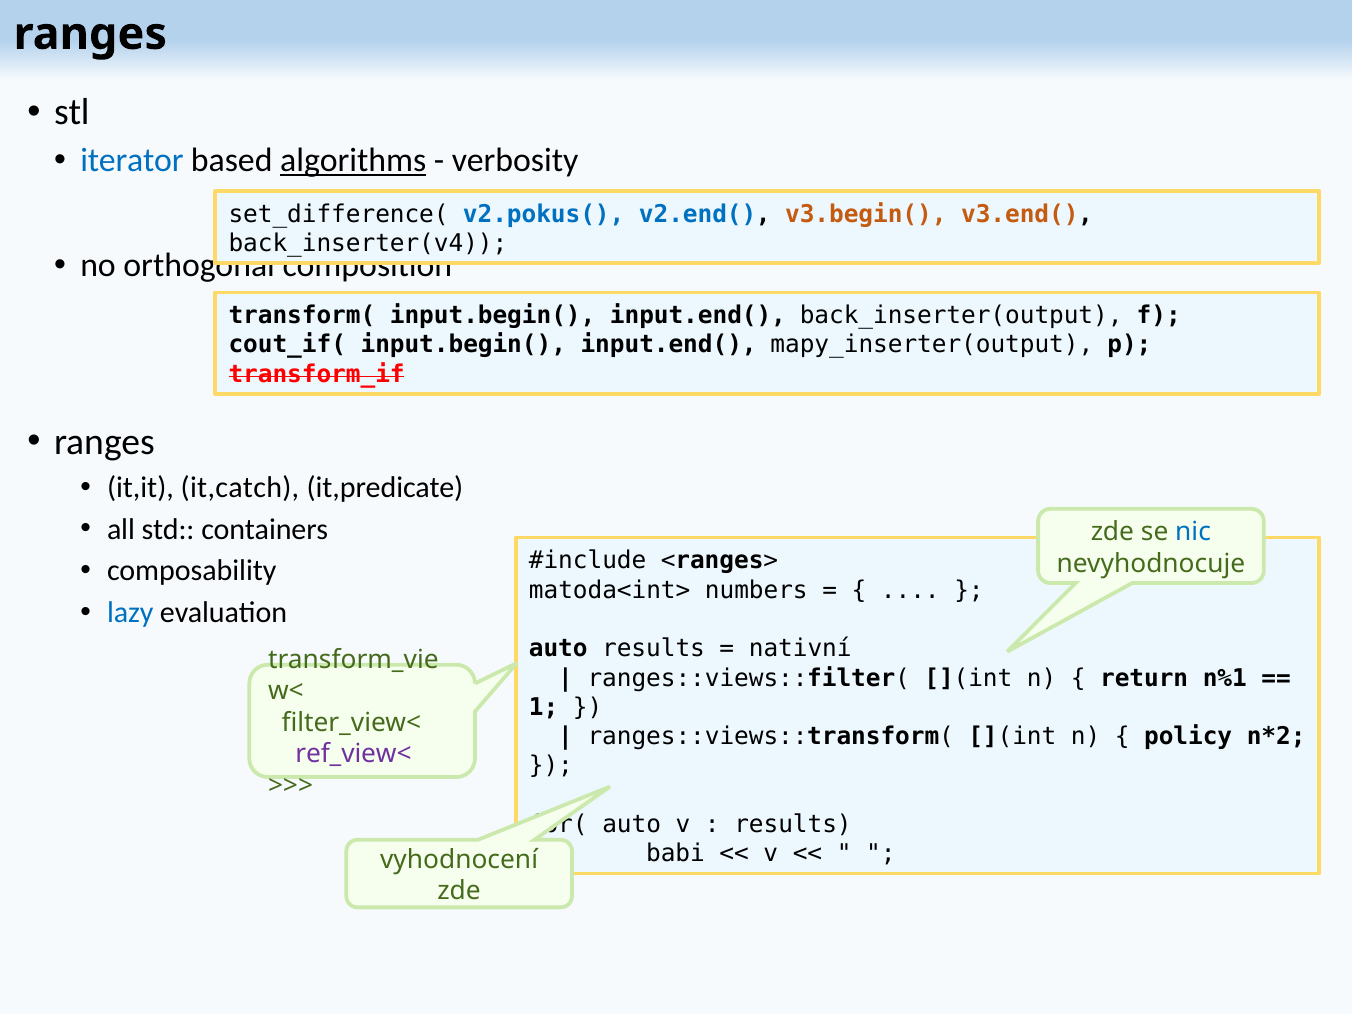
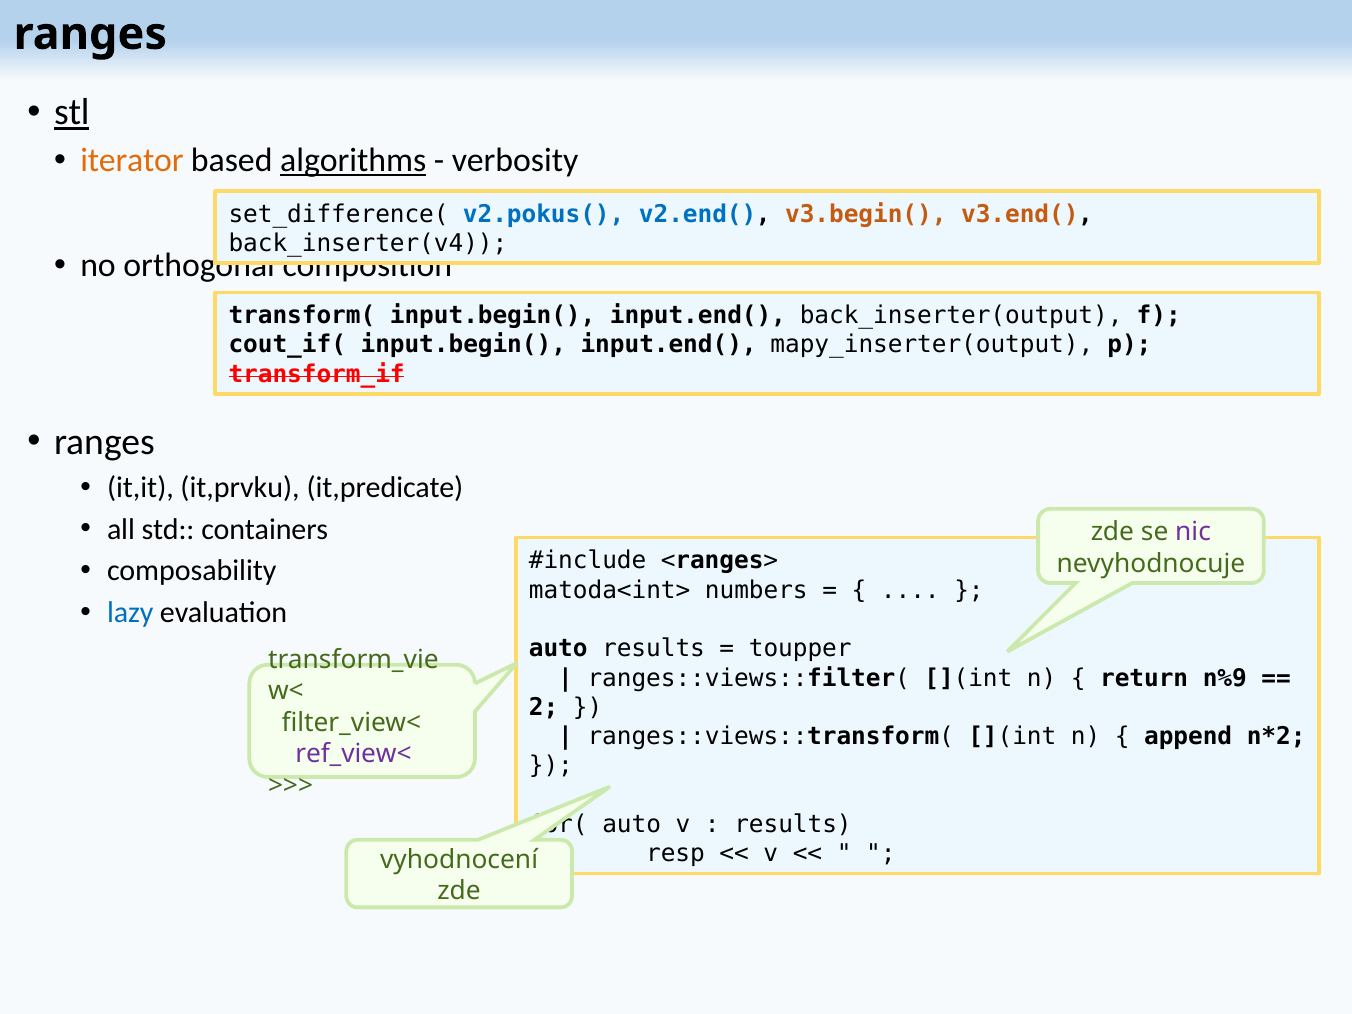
stl underline: none -> present
iterator colour: blue -> orange
it,catch: it,catch -> it,prvku
nic colour: blue -> purple
nativní: nativní -> toupper
n%1: n%1 -> n%9
1: 1 -> 2
policy: policy -> append
babi: babi -> resp
